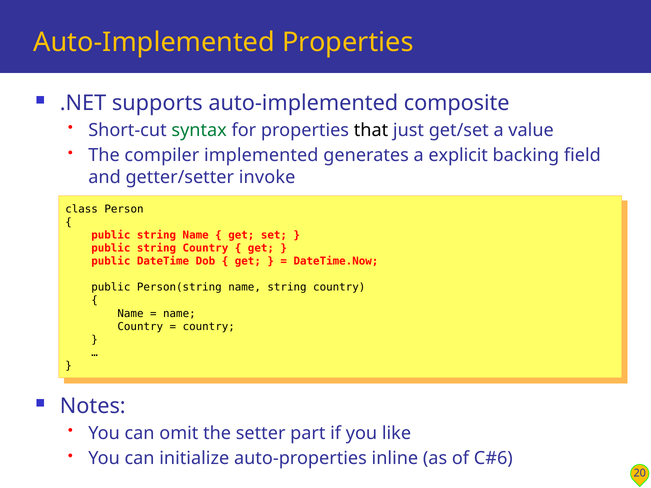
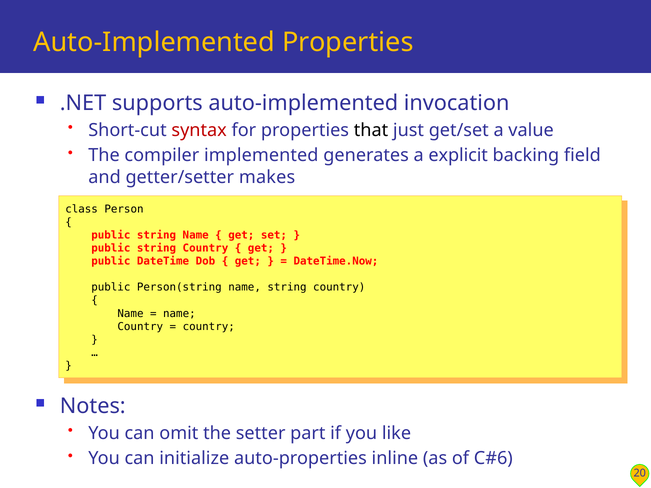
composite: composite -> invocation
syntax colour: green -> red
invoke: invoke -> makes
